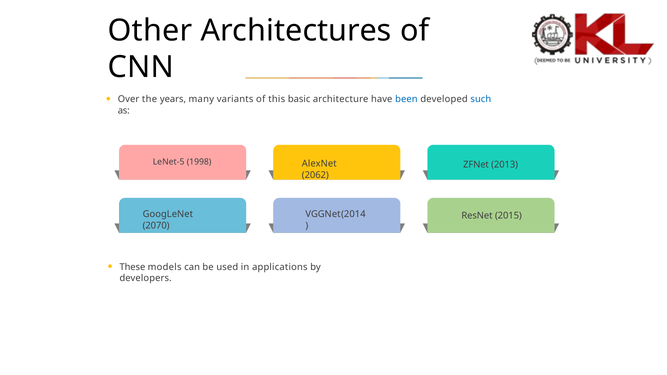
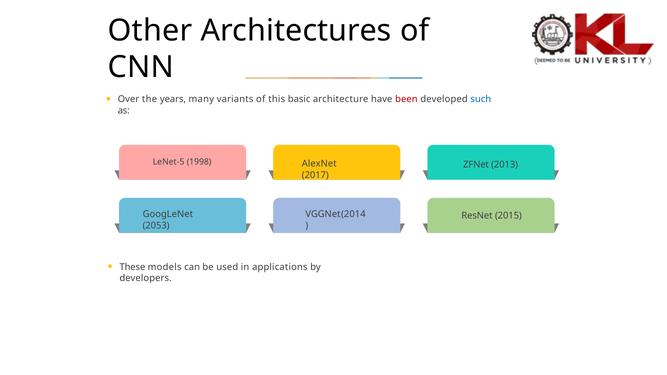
been colour: blue -> red
2062: 2062 -> 2017
2070: 2070 -> 2053
